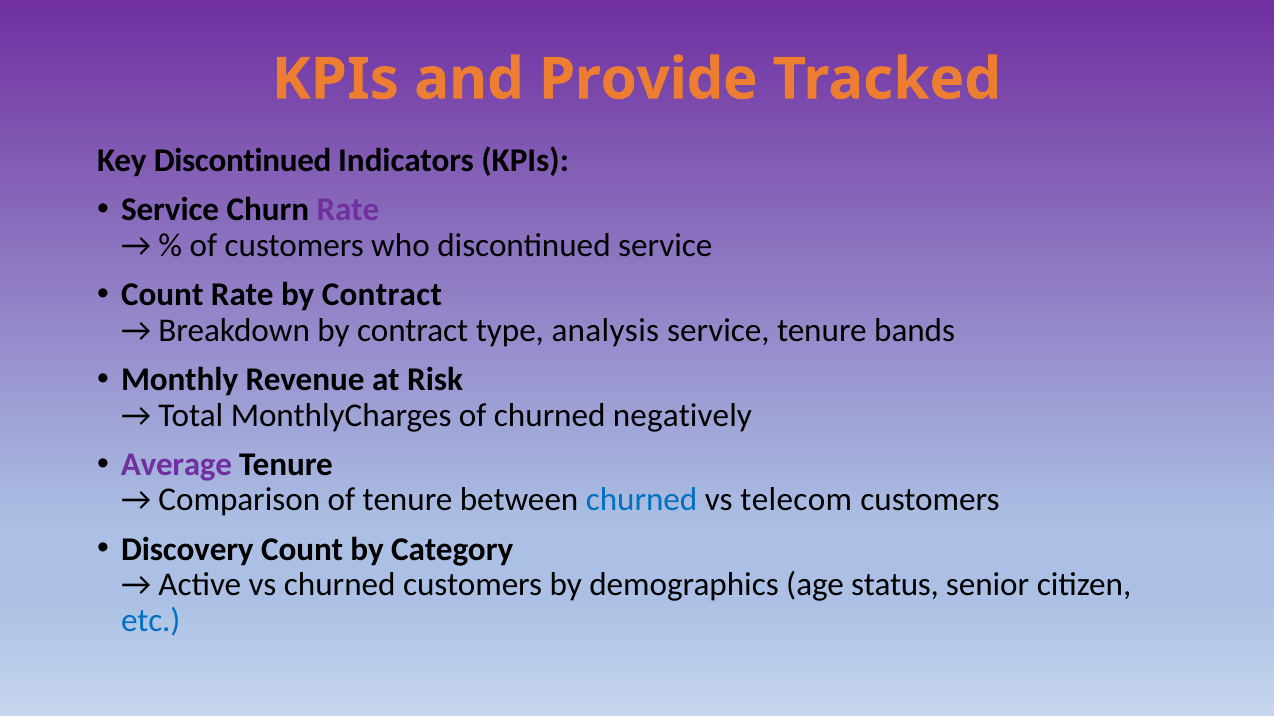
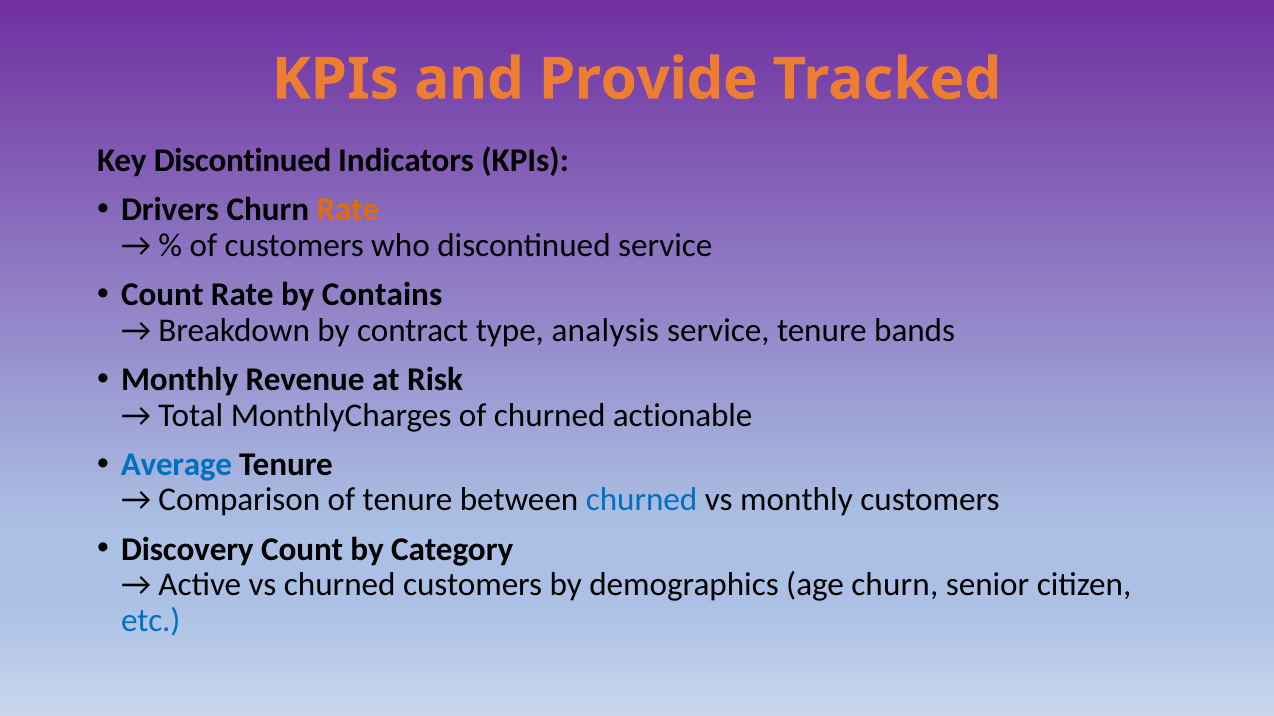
Service at (170, 210): Service -> Drivers
Rate at (348, 210) colour: purple -> orange
Rate by Contract: Contract -> Contains
negatively: negatively -> actionable
Average colour: purple -> blue
vs telecom: telecom -> monthly
age status: status -> churn
